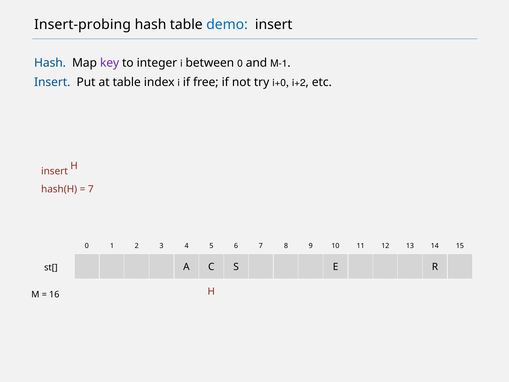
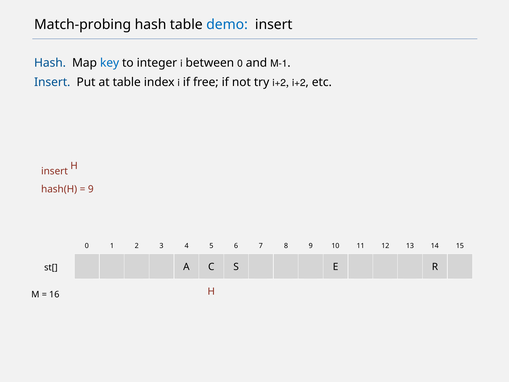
Insert-probing: Insert-probing -> Match-probing
key colour: purple -> blue
try i+0: i+0 -> i+2
7 at (91, 189): 7 -> 9
